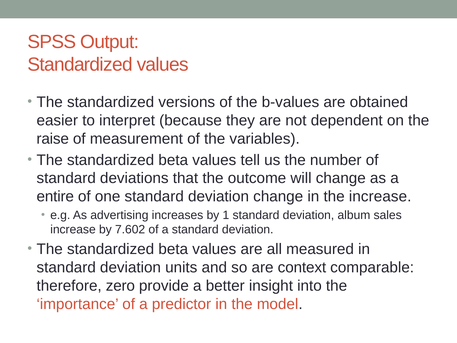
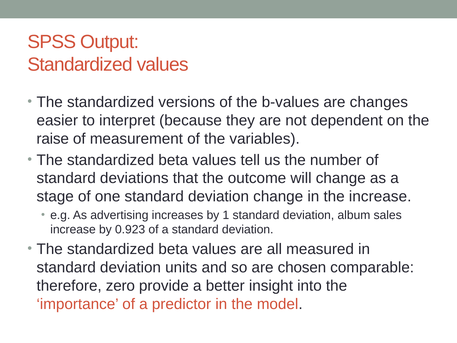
obtained: obtained -> changes
entire: entire -> stage
7.602: 7.602 -> 0.923
context: context -> chosen
